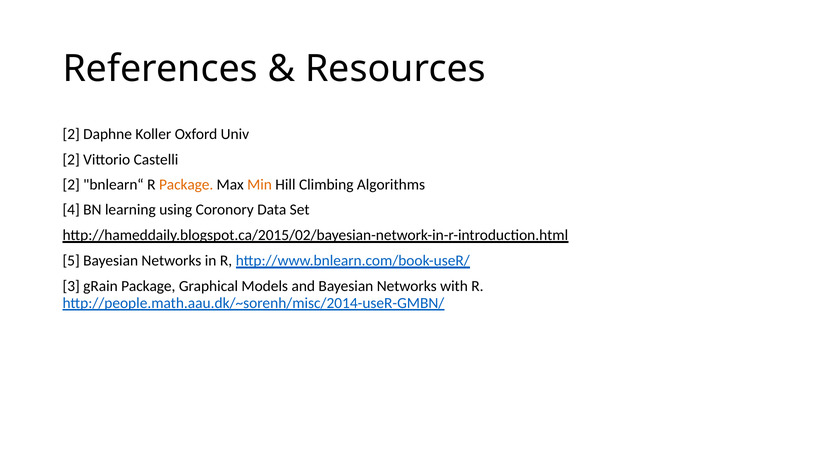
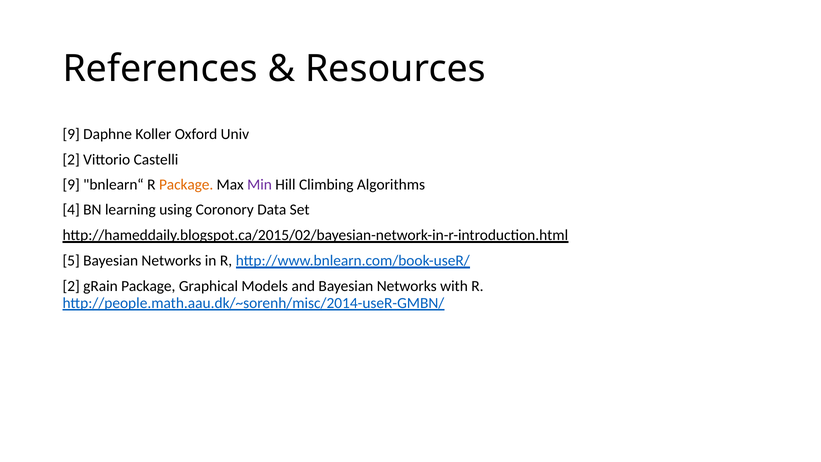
2 at (71, 134): 2 -> 9
2 at (71, 185): 2 -> 9
Min colour: orange -> purple
3 at (71, 286): 3 -> 2
